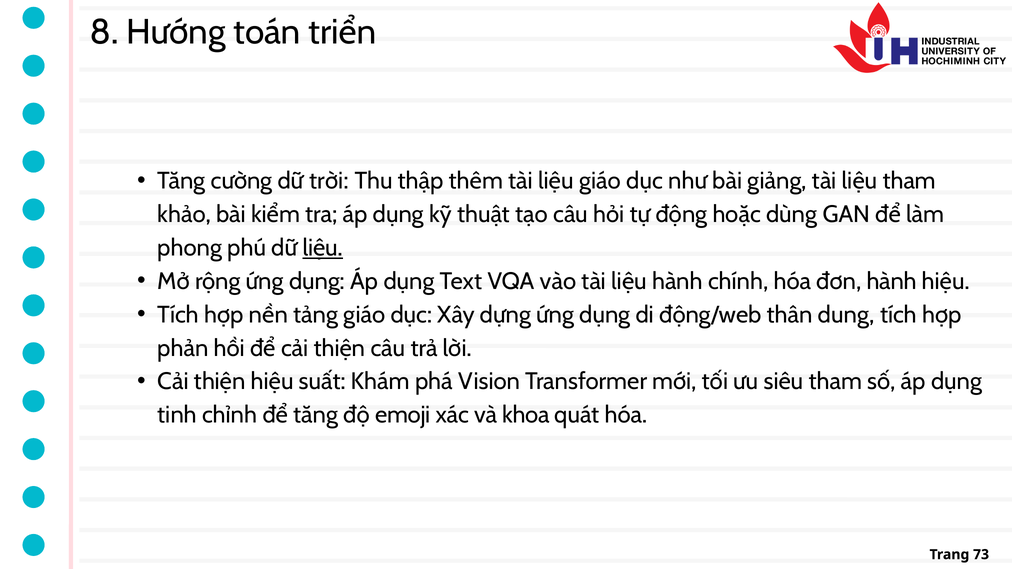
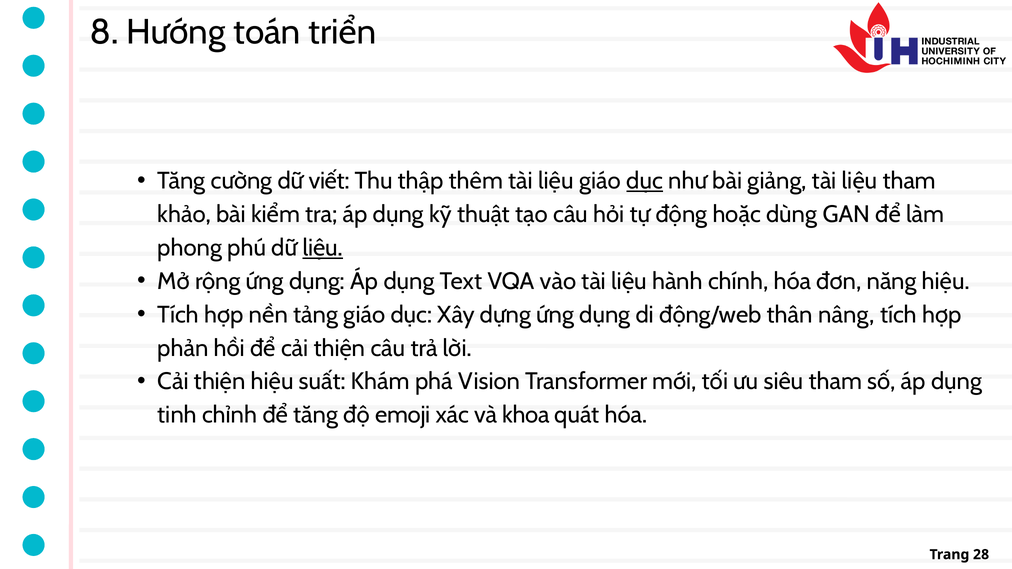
trời: trời -> viết
dục at (645, 181) underline: none -> present
đơn hành: hành -> năng
dung: dung -> nâng
73: 73 -> 28
